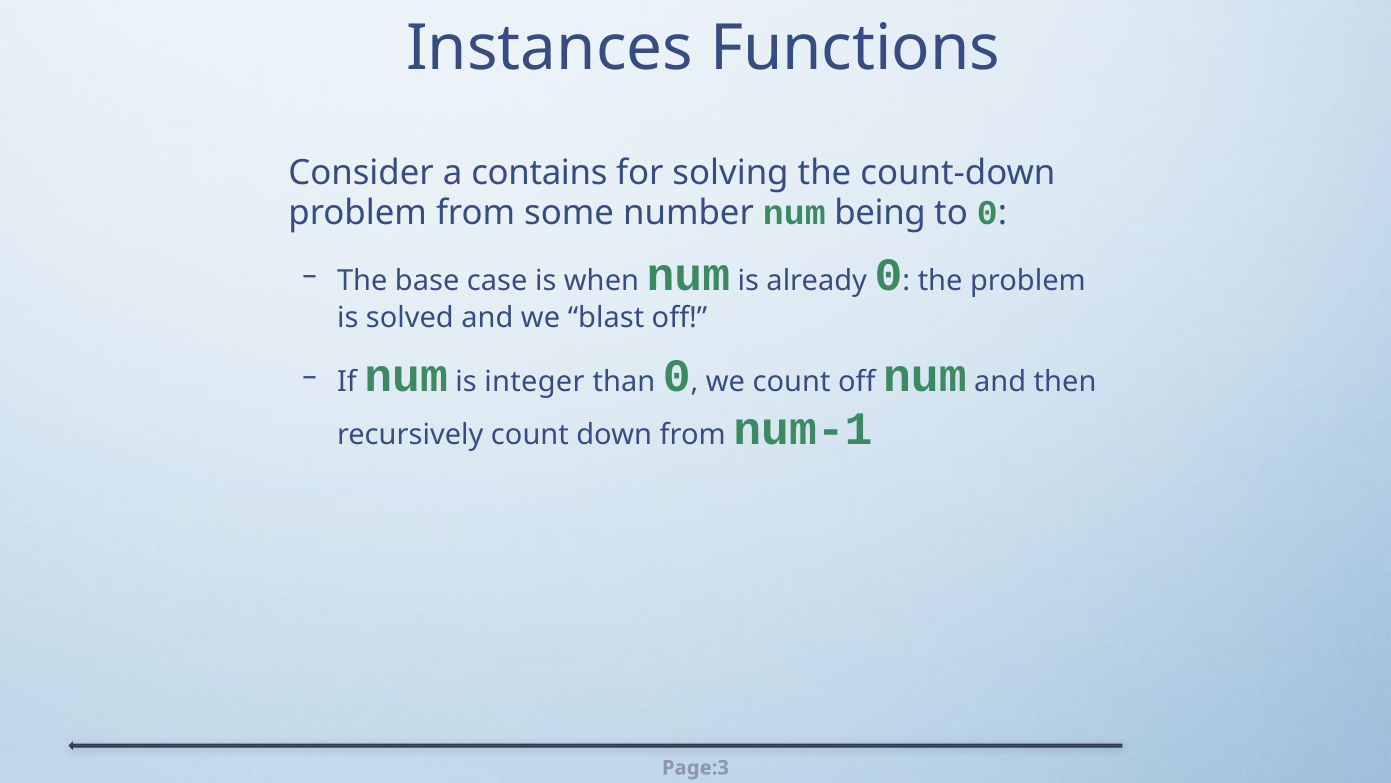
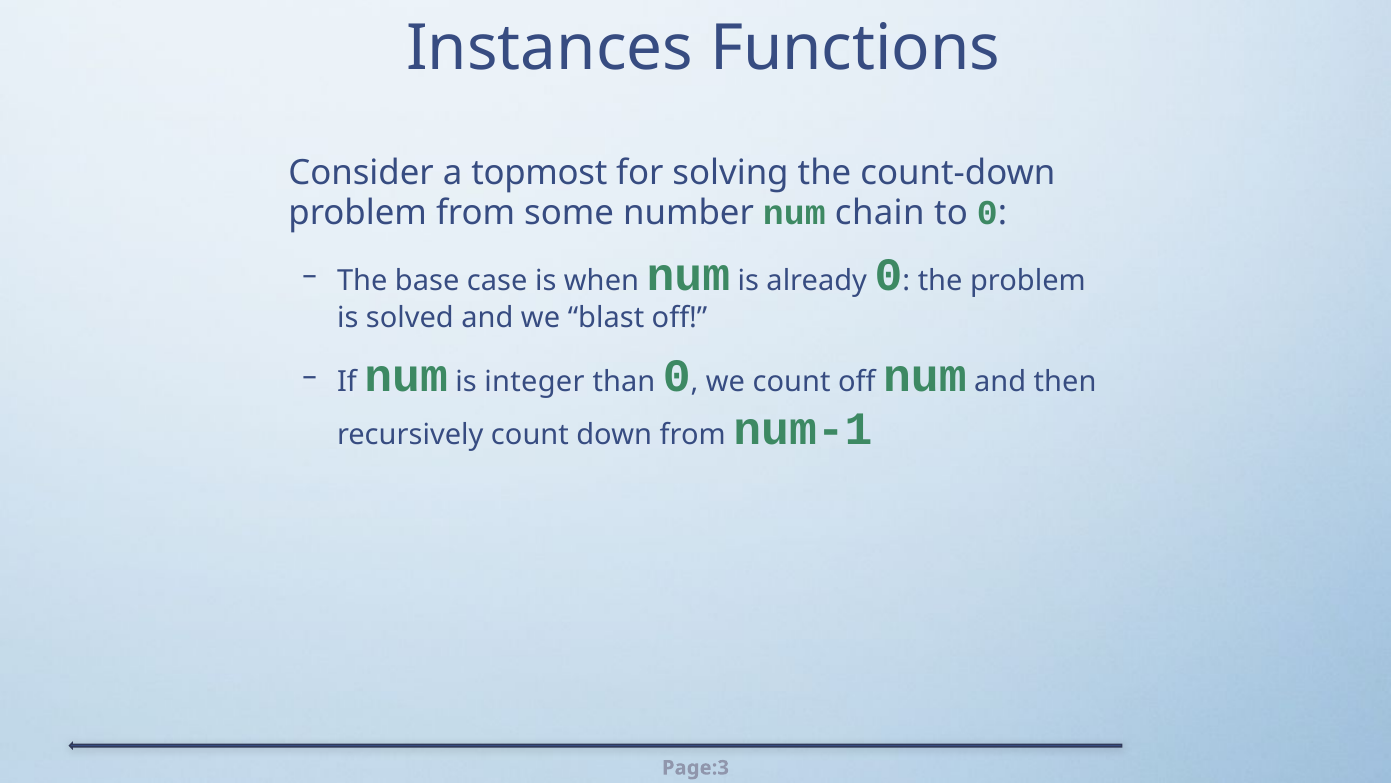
contains: contains -> topmost
being: being -> chain
